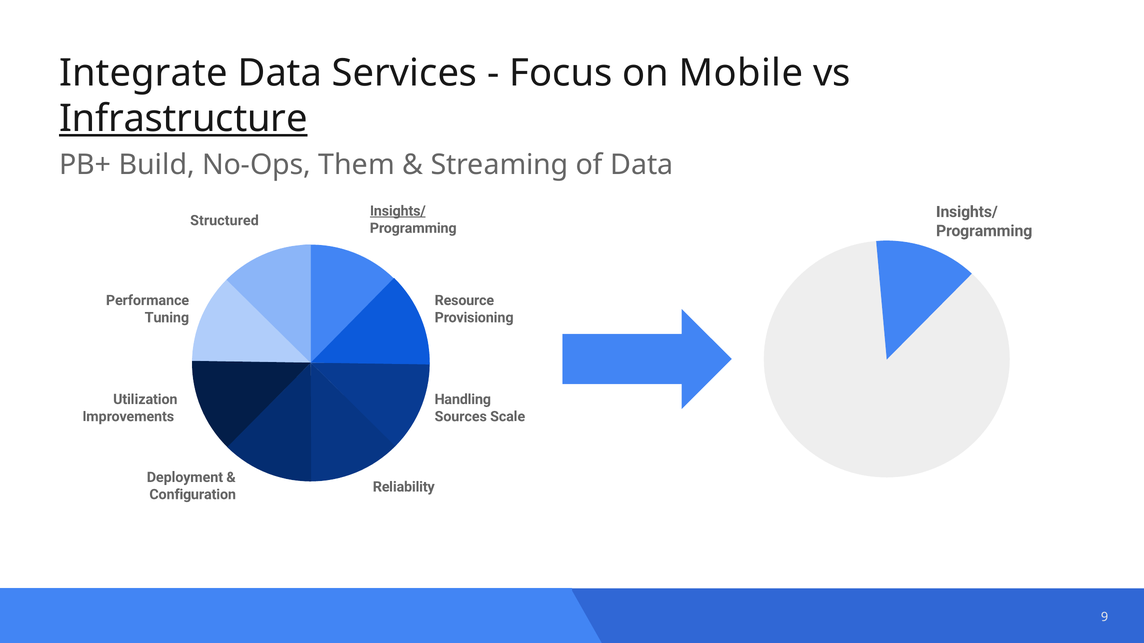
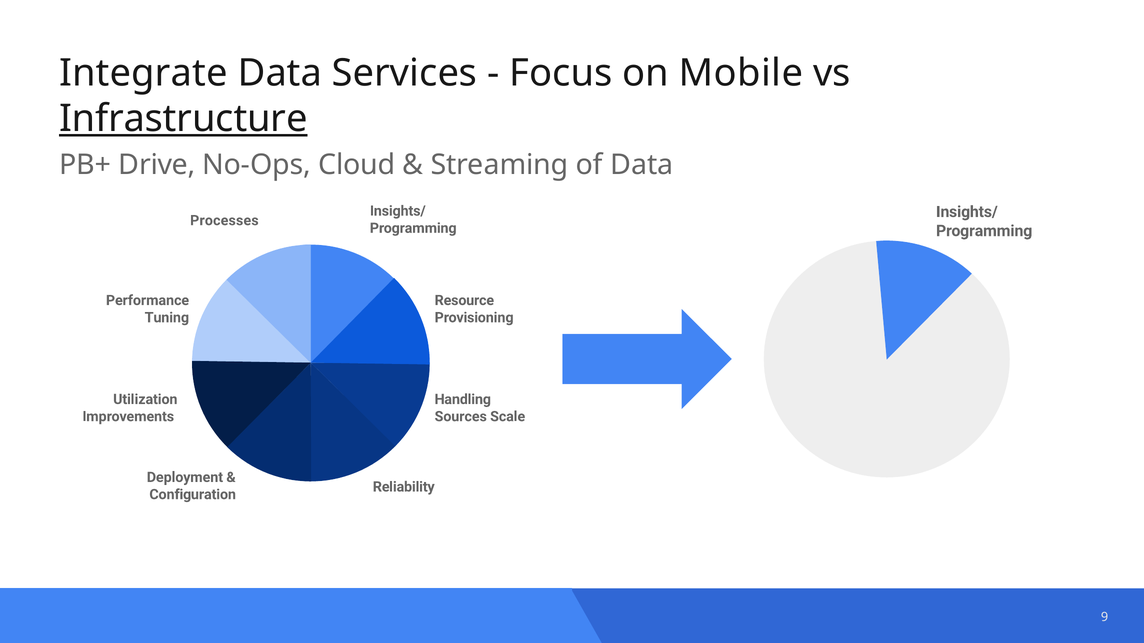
Build: Build -> Drive
Them: Them -> Cloud
Insights/ at (398, 211) underline: present -> none
Structured: Structured -> Processes
